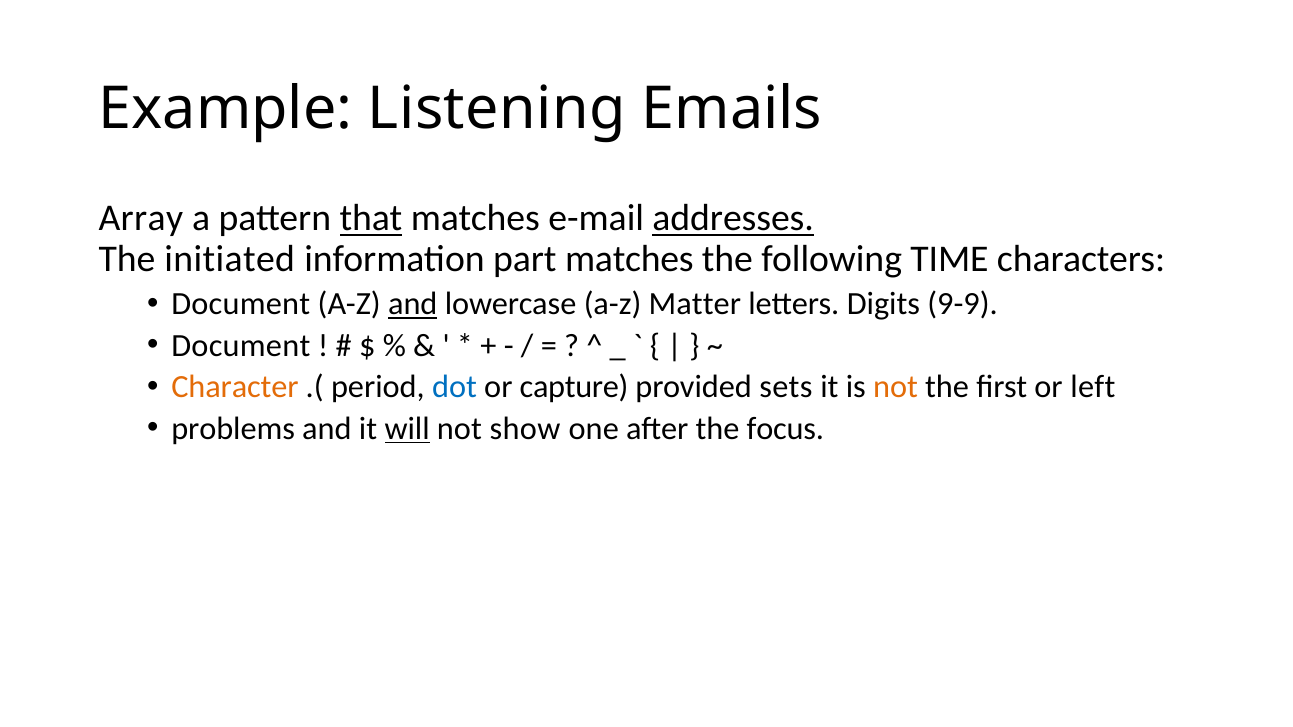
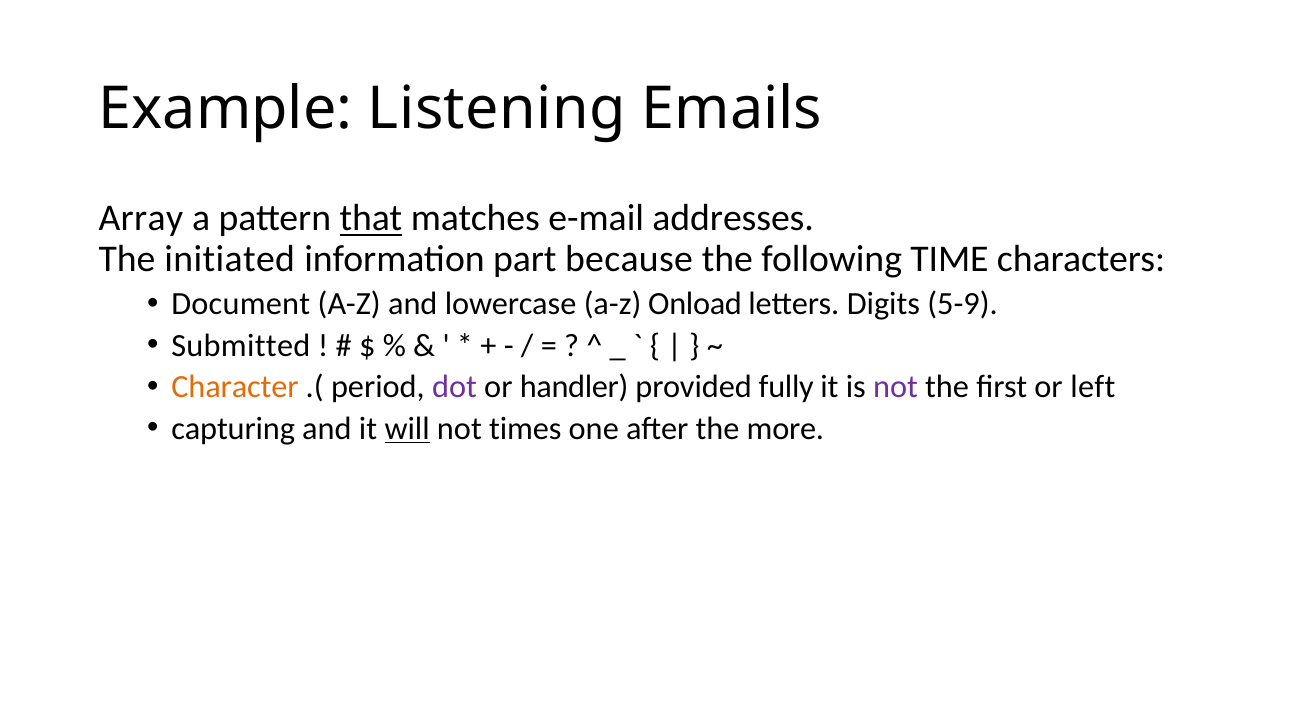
addresses underline: present -> none
part matches: matches -> because
and at (413, 304) underline: present -> none
Matter: Matter -> Onload
9-9: 9-9 -> 5-9
Document at (241, 346): Document -> Submitted
dot colour: blue -> purple
capture: capture -> handler
sets: sets -> fully
not at (896, 387) colour: orange -> purple
problems: problems -> capturing
show: show -> times
focus: focus -> more
